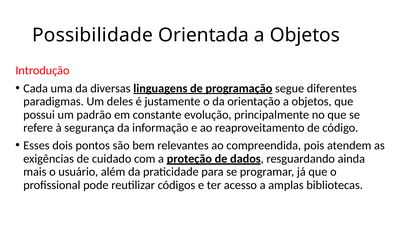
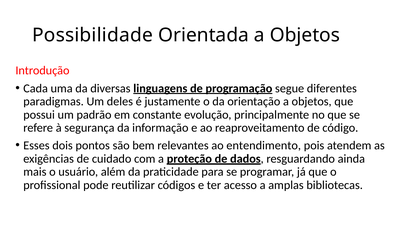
compreendida: compreendida -> entendimento
